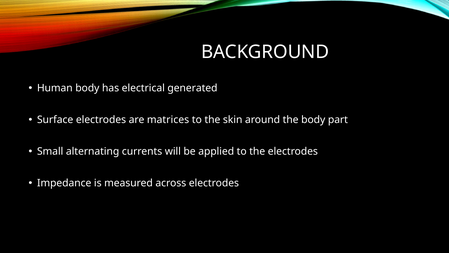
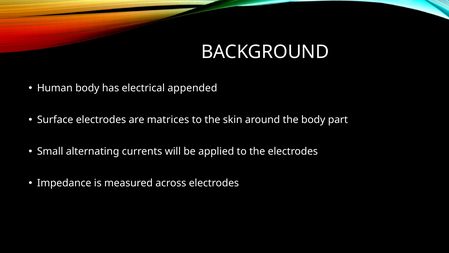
generated: generated -> appended
